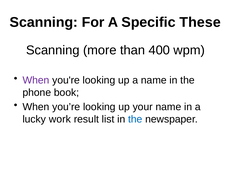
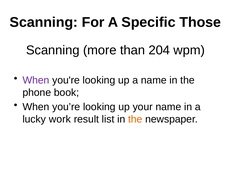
These: These -> Those
400: 400 -> 204
the at (135, 119) colour: blue -> orange
